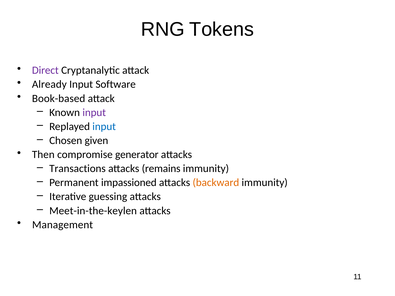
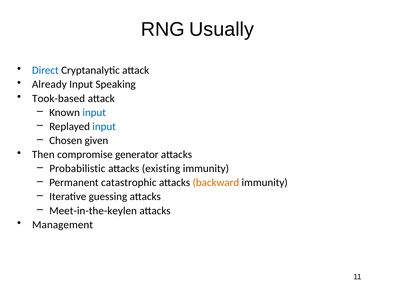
Tokens: Tokens -> Usually
Direct colour: purple -> blue
Software: Software -> Speaking
Book-based: Book-based -> Took-based
input at (94, 113) colour: purple -> blue
Transactions: Transactions -> Probabilistic
remains: remains -> existing
impassioned: impassioned -> catastrophic
